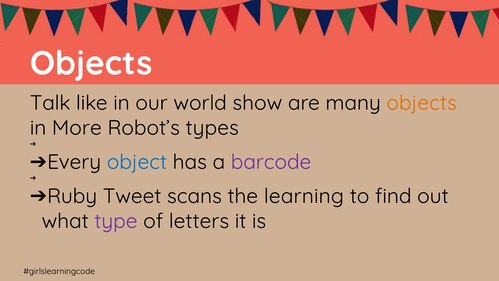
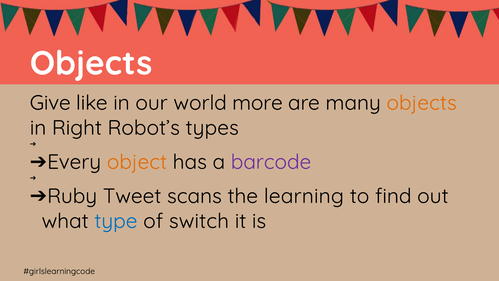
Talk: Talk -> Give
show: show -> more
More: More -> Right
object colour: blue -> orange
type colour: purple -> blue
letters: letters -> switch
